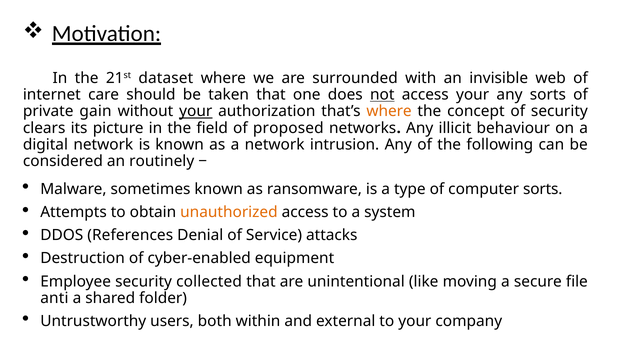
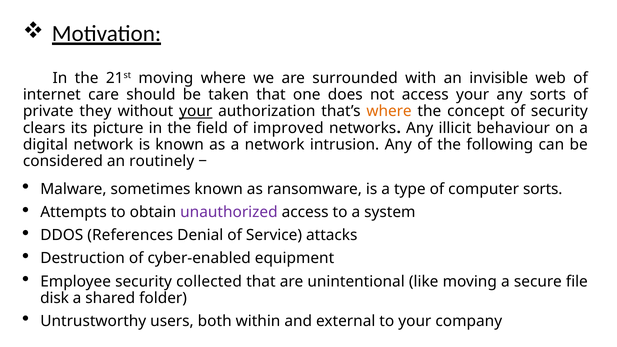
21st dataset: dataset -> moving
not underline: present -> none
gain: gain -> they
proposed: proposed -> improved
unauthorized colour: orange -> purple
anti: anti -> disk
